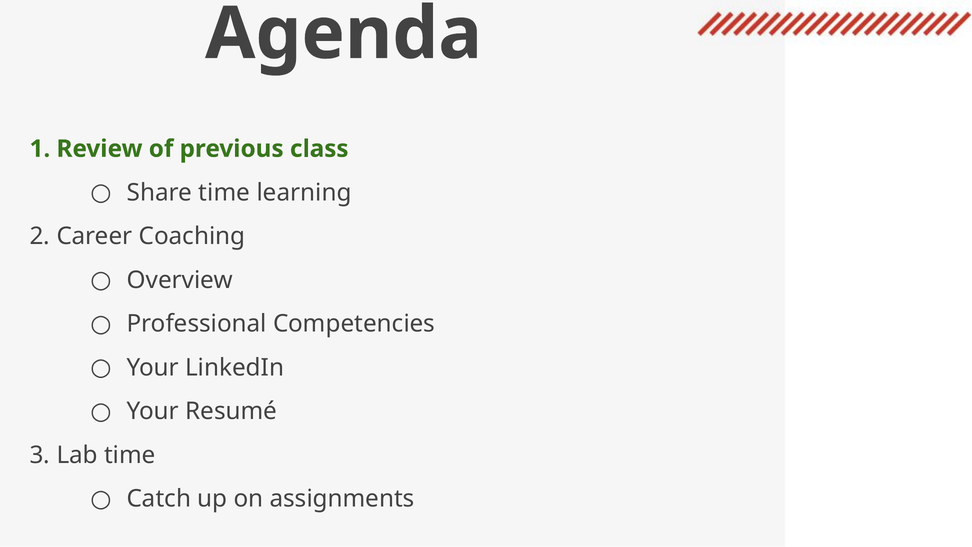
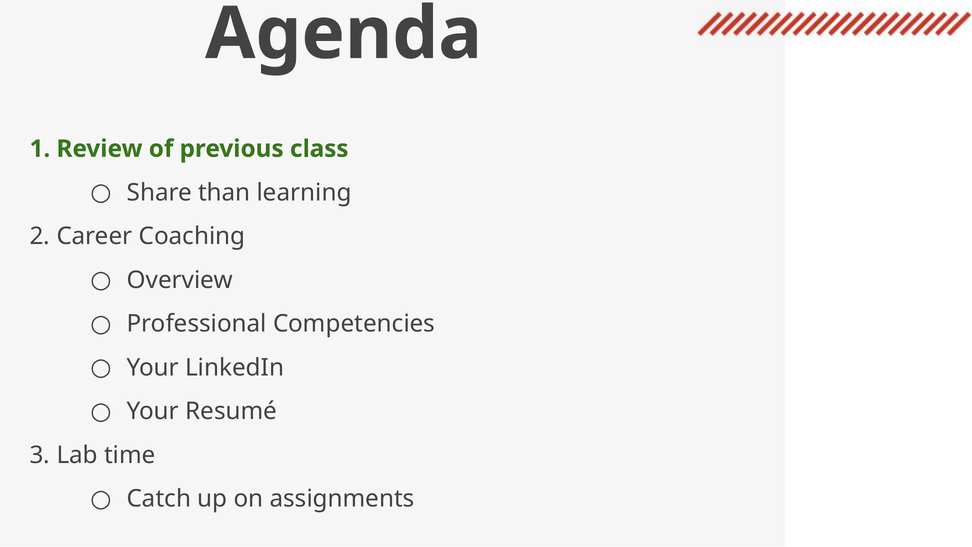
Share time: time -> than
